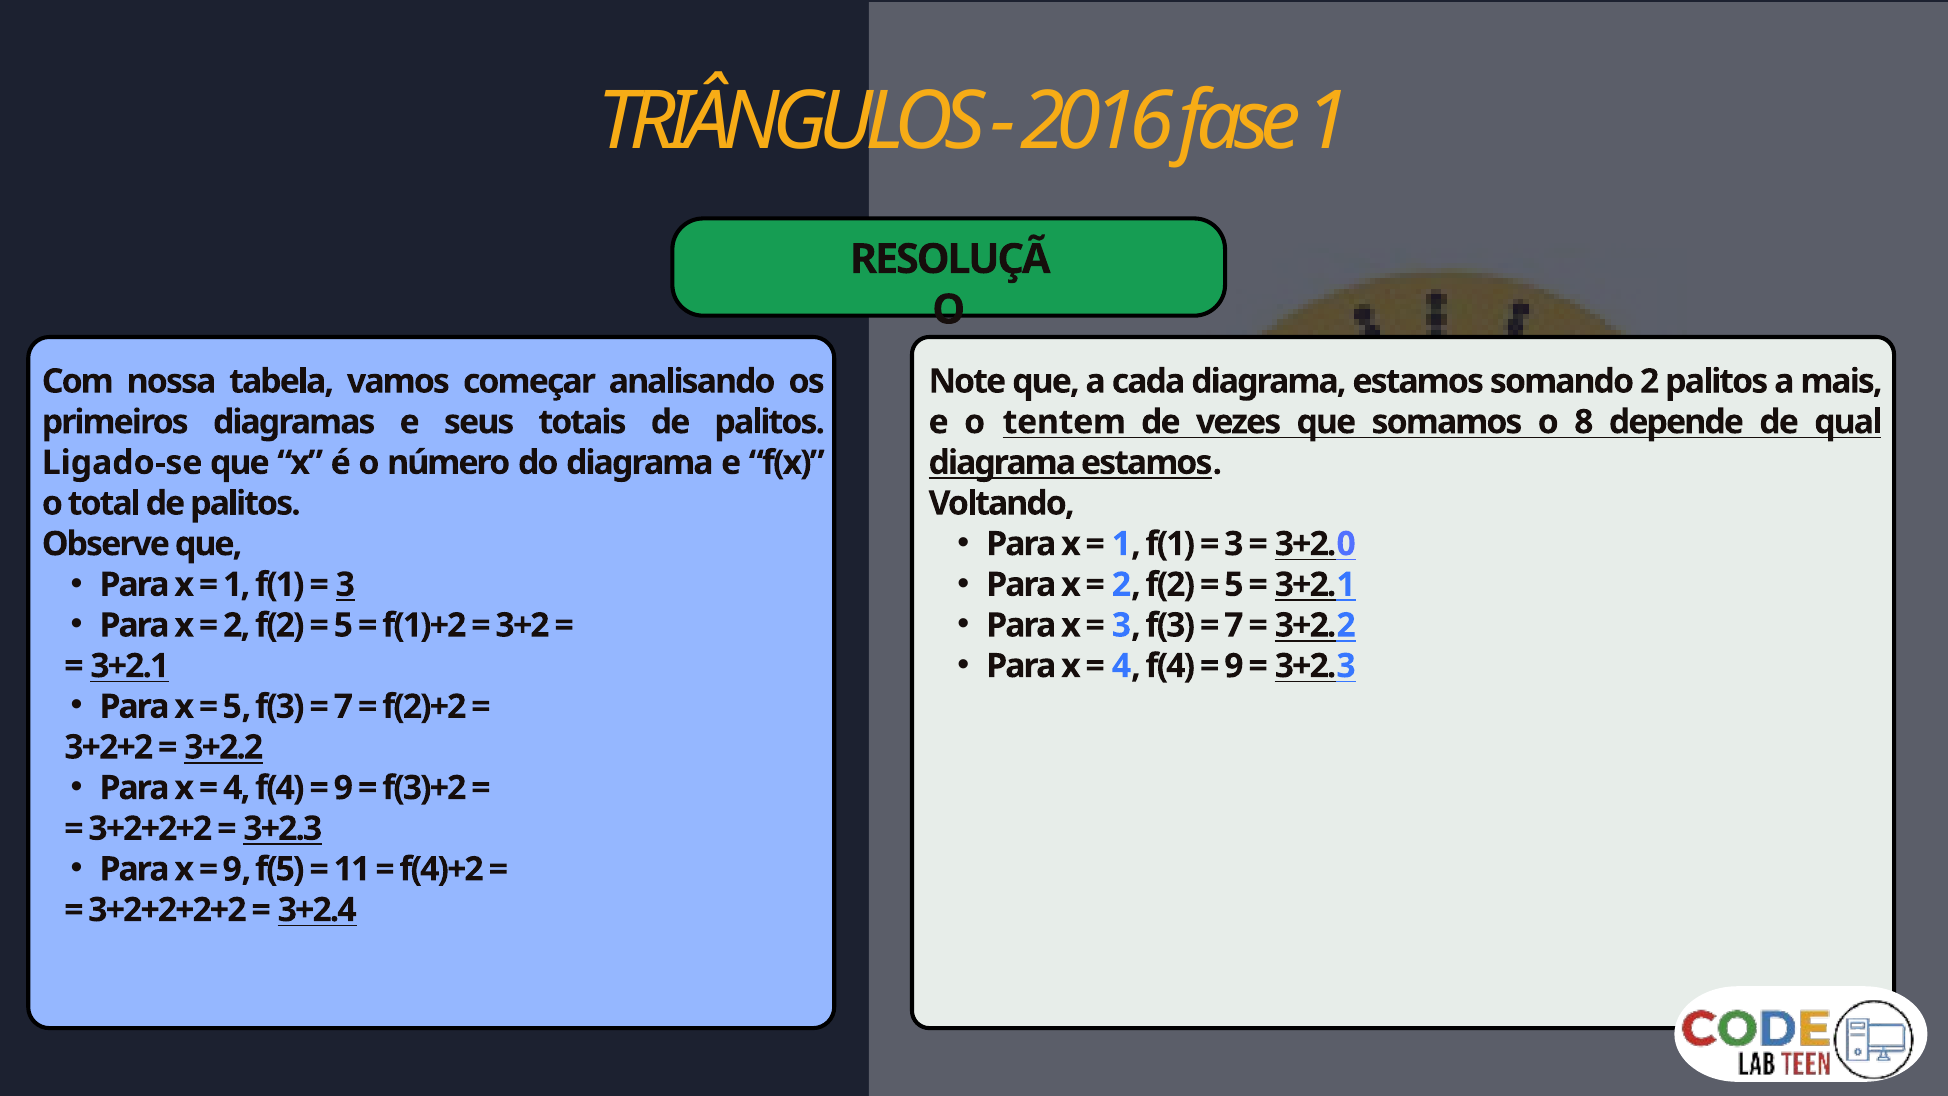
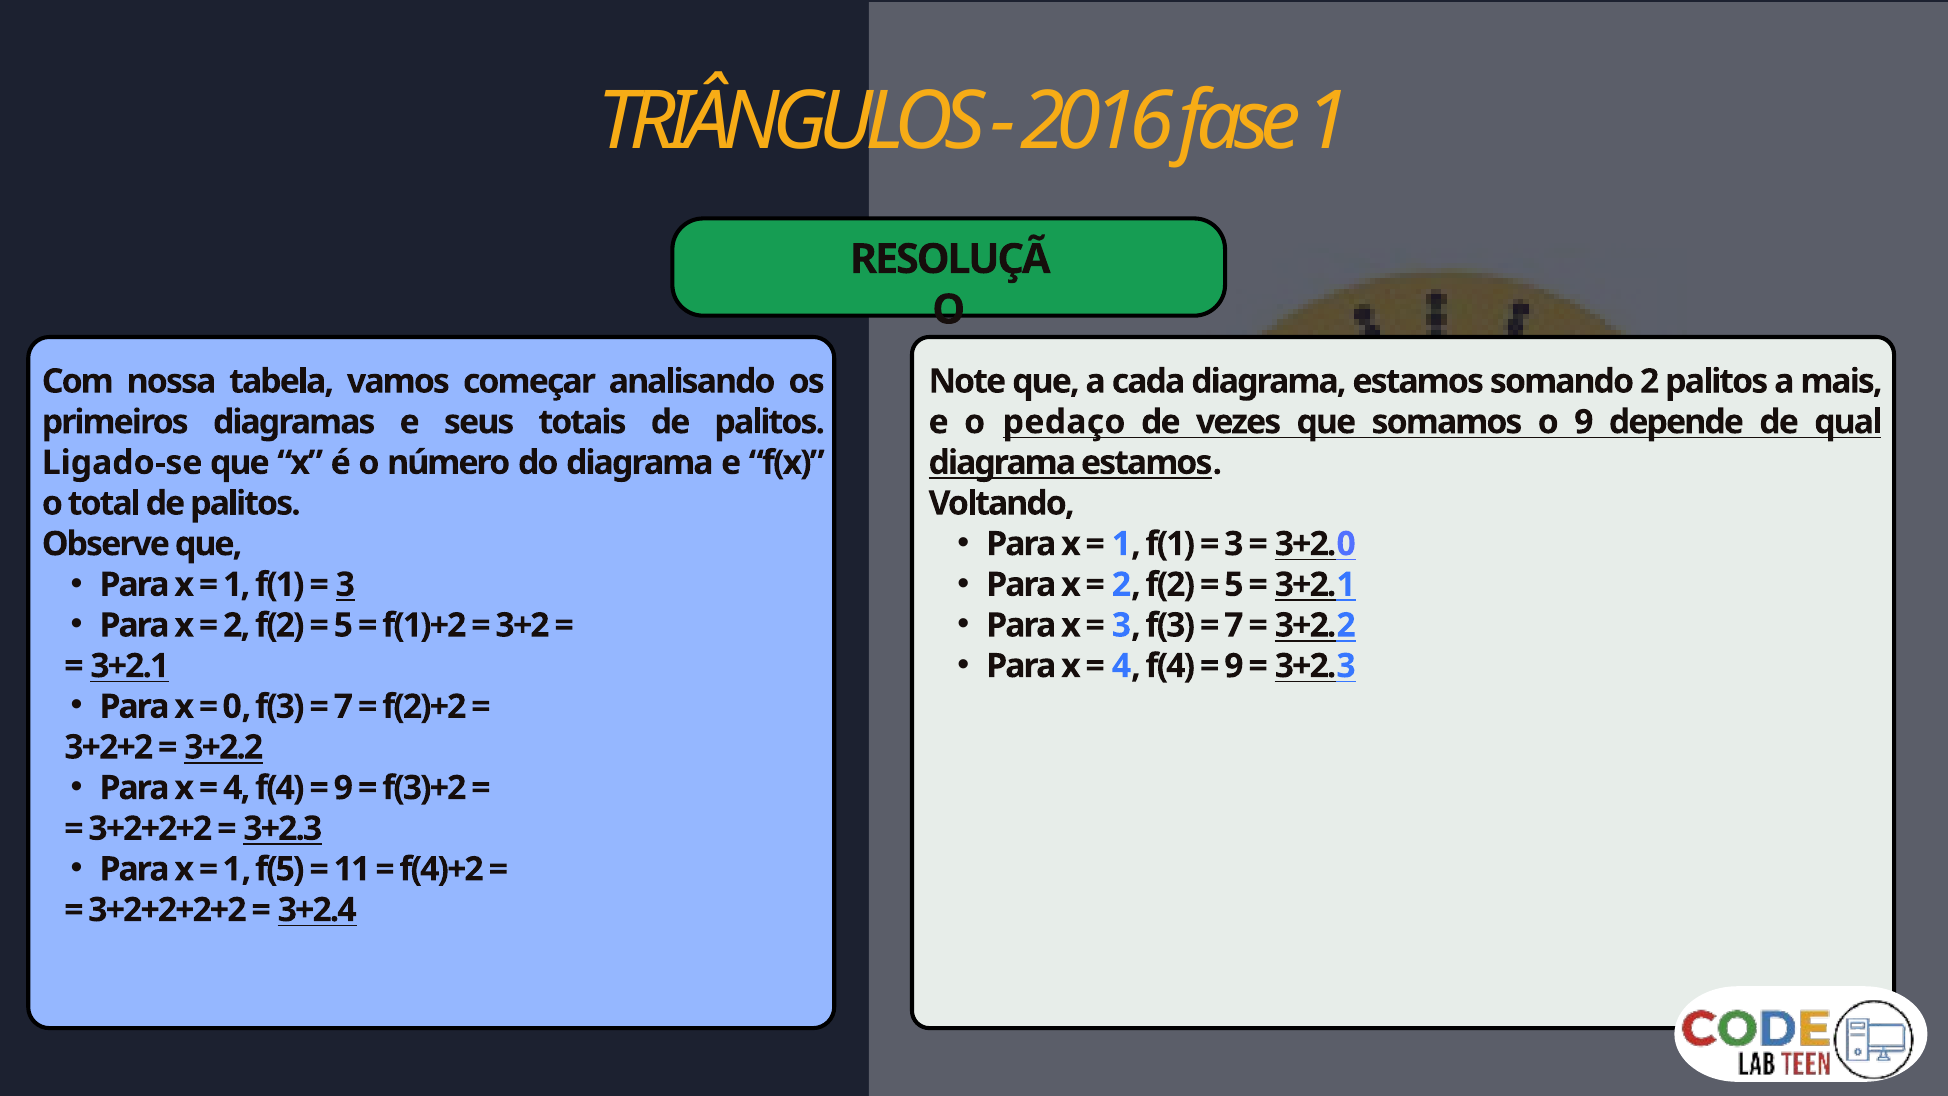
tentem: tentem -> pedaço
o 8: 8 -> 9
5 at (237, 706): 5 -> 0
9 at (237, 869): 9 -> 1
